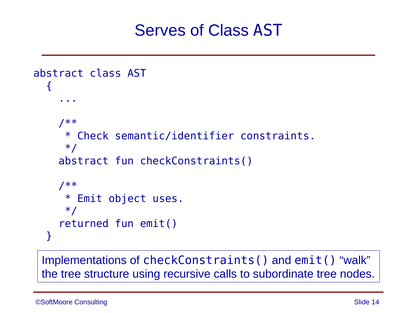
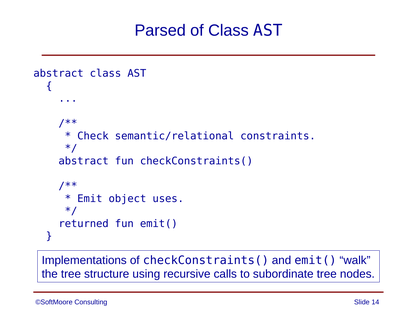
Serves: Serves -> Parsed
semantic/identifier: semantic/identifier -> semantic/relational
